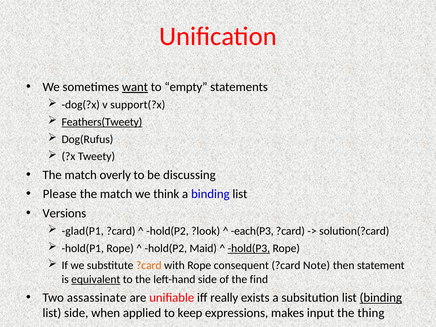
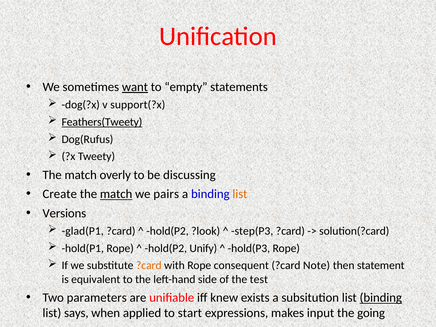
Please: Please -> Create
match at (116, 194) underline: none -> present
think: think -> pairs
list at (240, 194) colour: black -> orange
each(P3: each(P3 -> step(P3
Maid: Maid -> Unify
hold(P3 underline: present -> none
equivalent underline: present -> none
find: find -> test
assassinate: assassinate -> parameters
really: really -> knew
list side: side -> says
keep: keep -> start
thing: thing -> going
